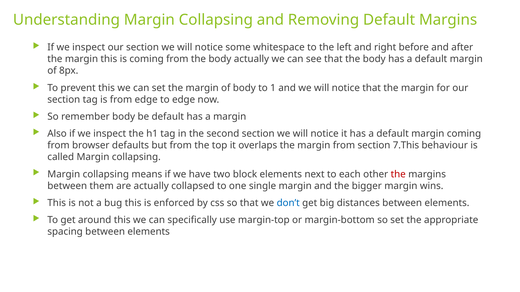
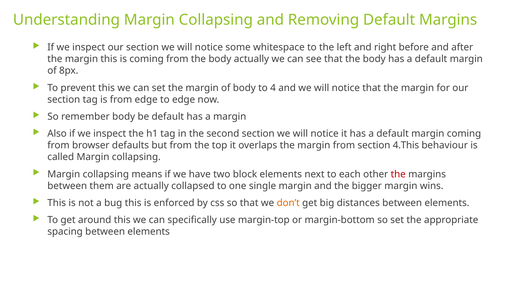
1: 1 -> 4
7.This: 7.This -> 4.This
don’t colour: blue -> orange
